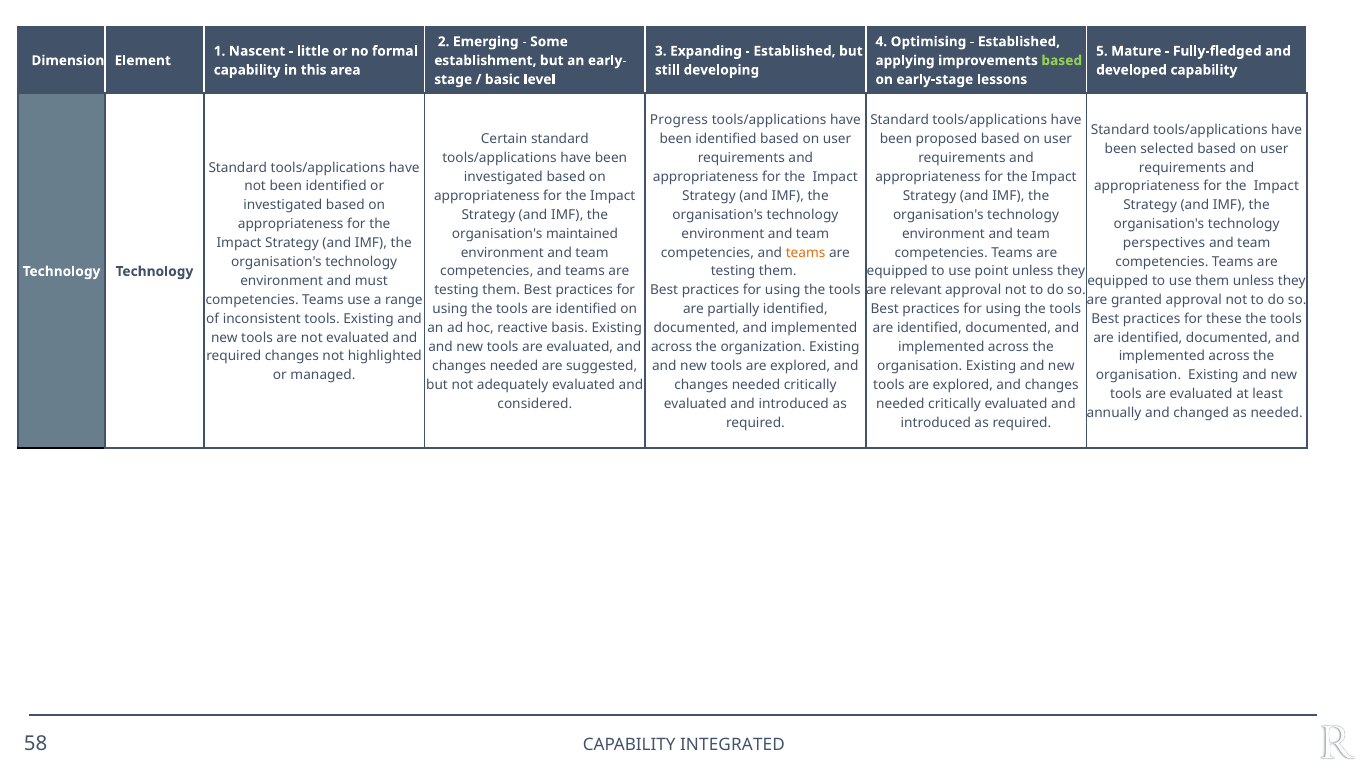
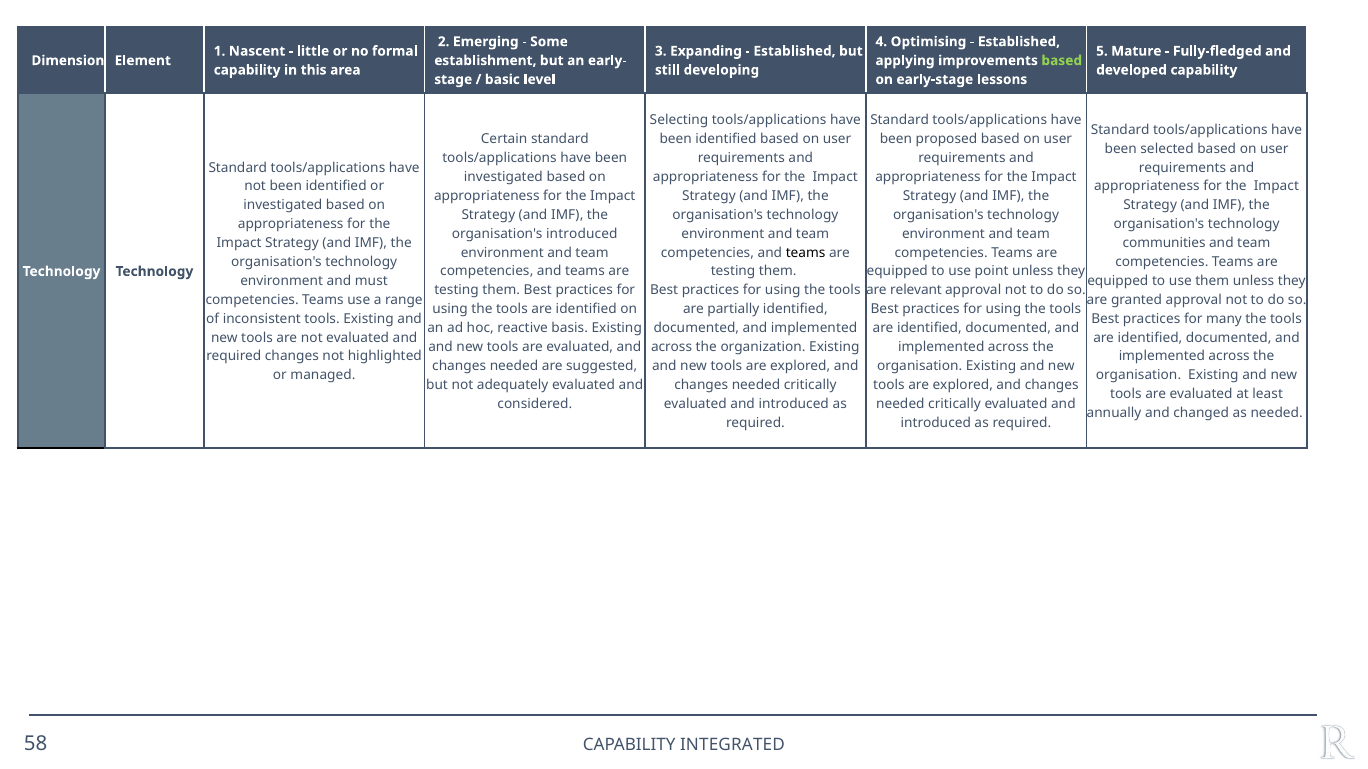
Progress: Progress -> Selecting
organisation's maintained: maintained -> introduced
perspectives: perspectives -> communities
teams at (806, 253) colour: orange -> black
these: these -> many
